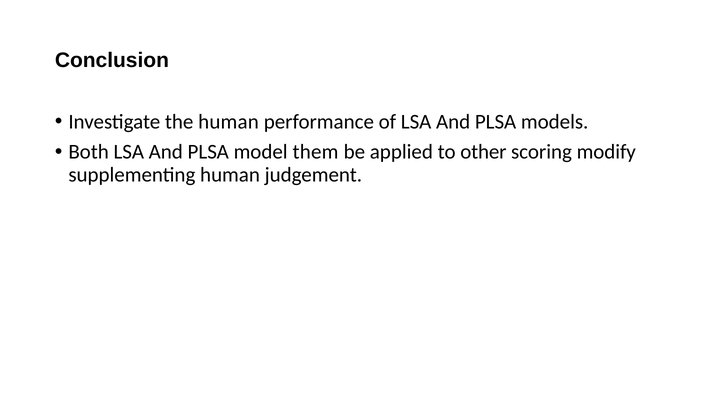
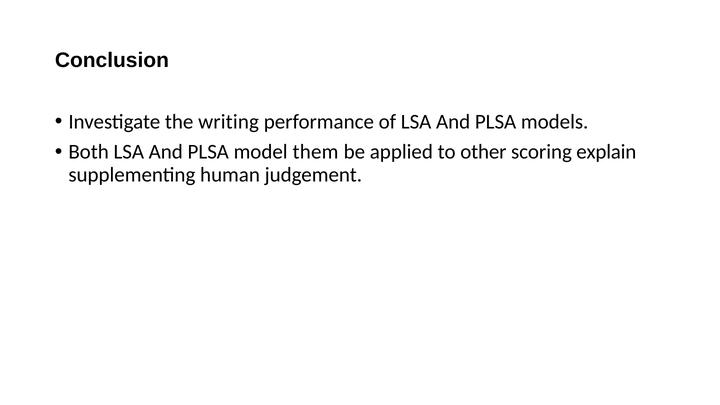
the human: human -> writing
modify: modify -> explain
